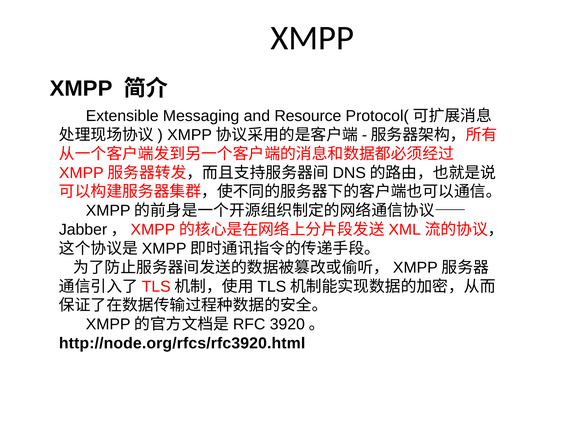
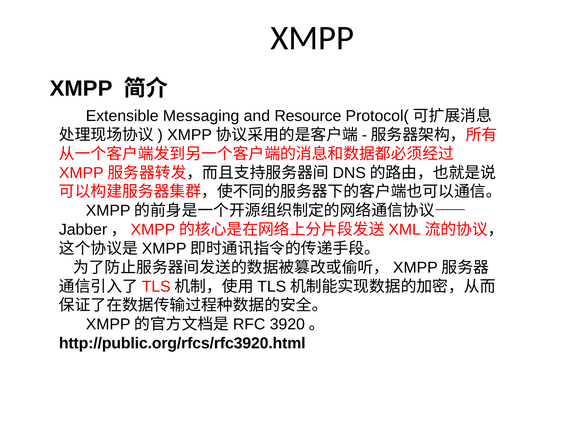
http://node.org/rfcs/rfc3920.html: http://node.org/rfcs/rfc3920.html -> http://public.org/rfcs/rfc3920.html
